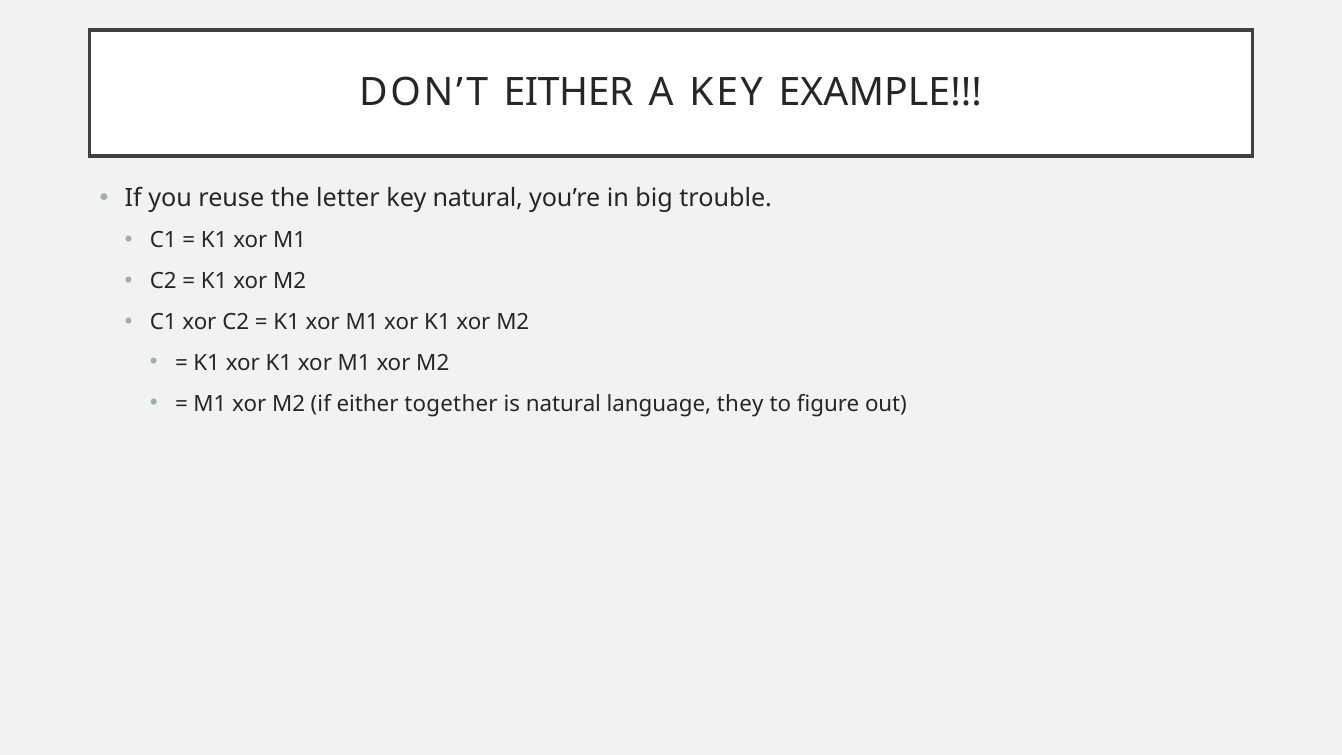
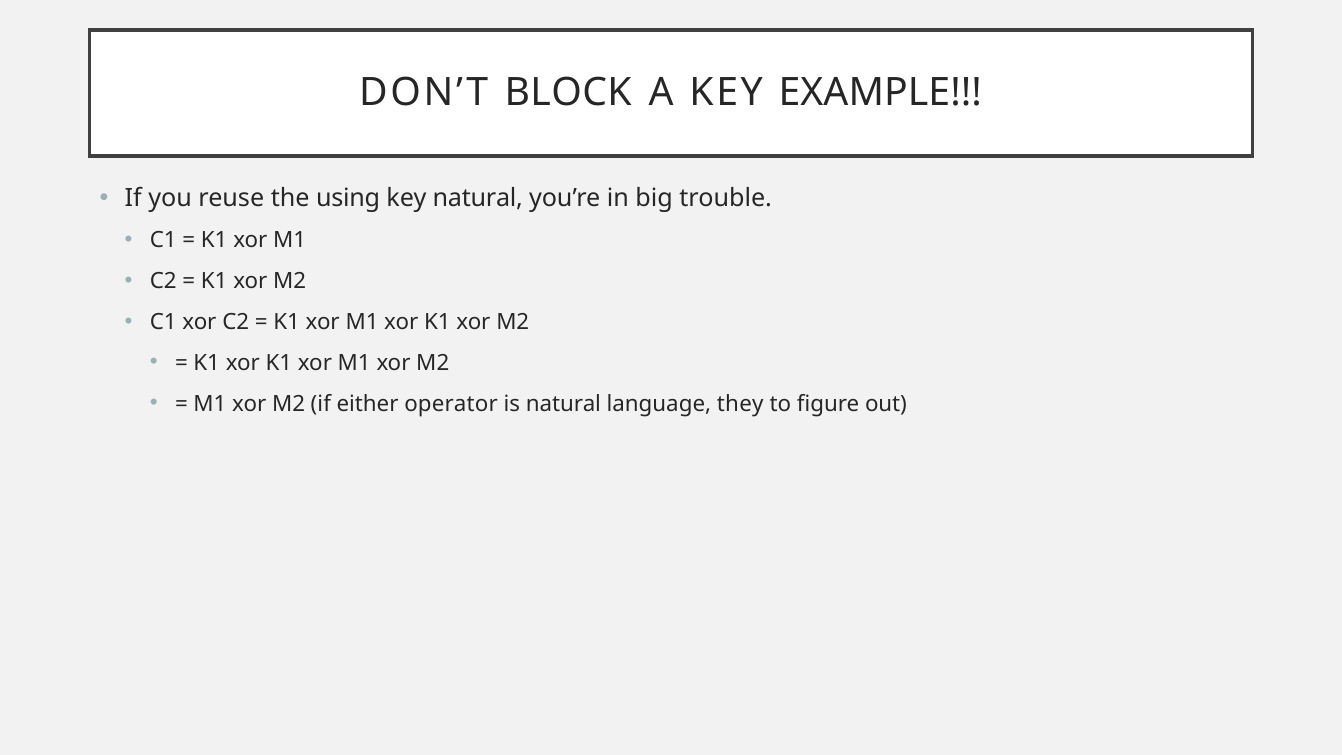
DON’T EITHER: EITHER -> BLOCK
letter: letter -> using
together: together -> operator
